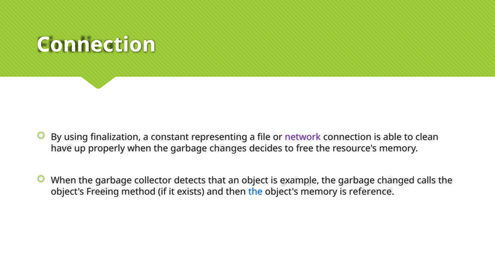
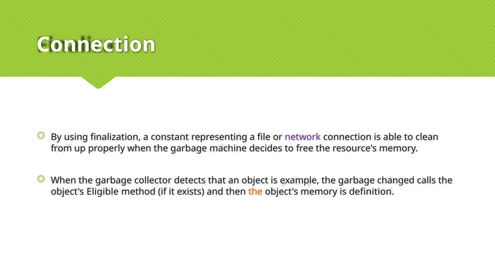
have: have -> from
changes: changes -> machine
Freeing: Freeing -> Eligible
the at (255, 192) colour: blue -> orange
reference: reference -> definition
